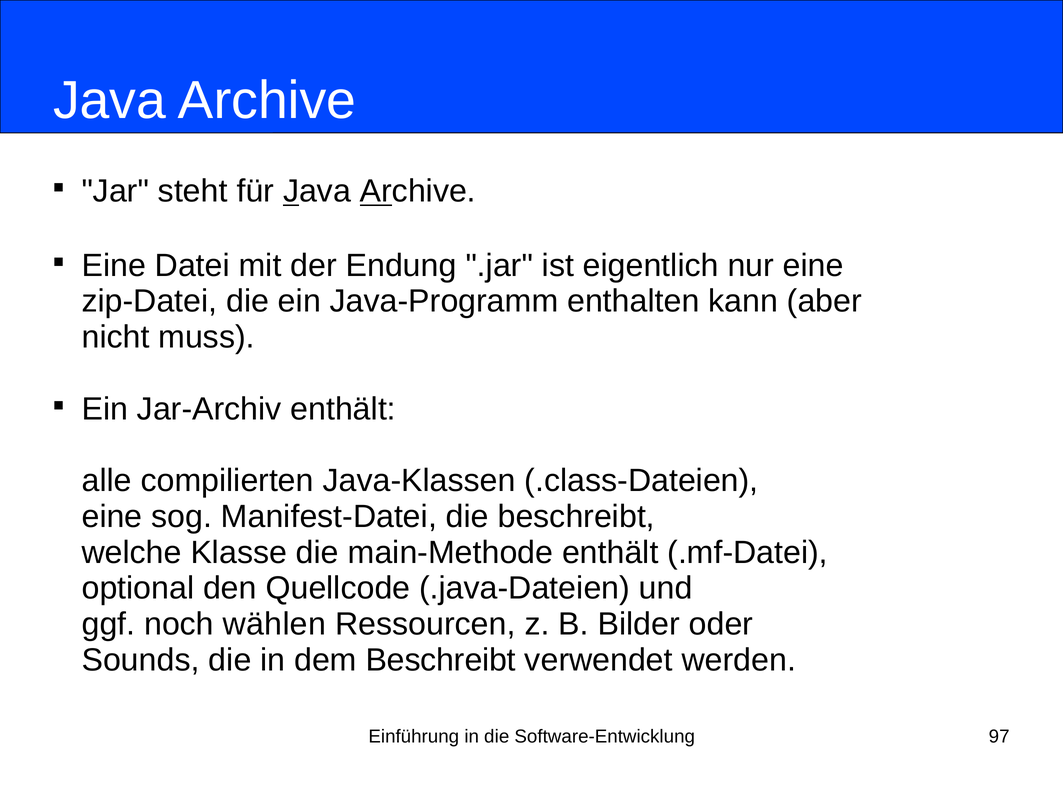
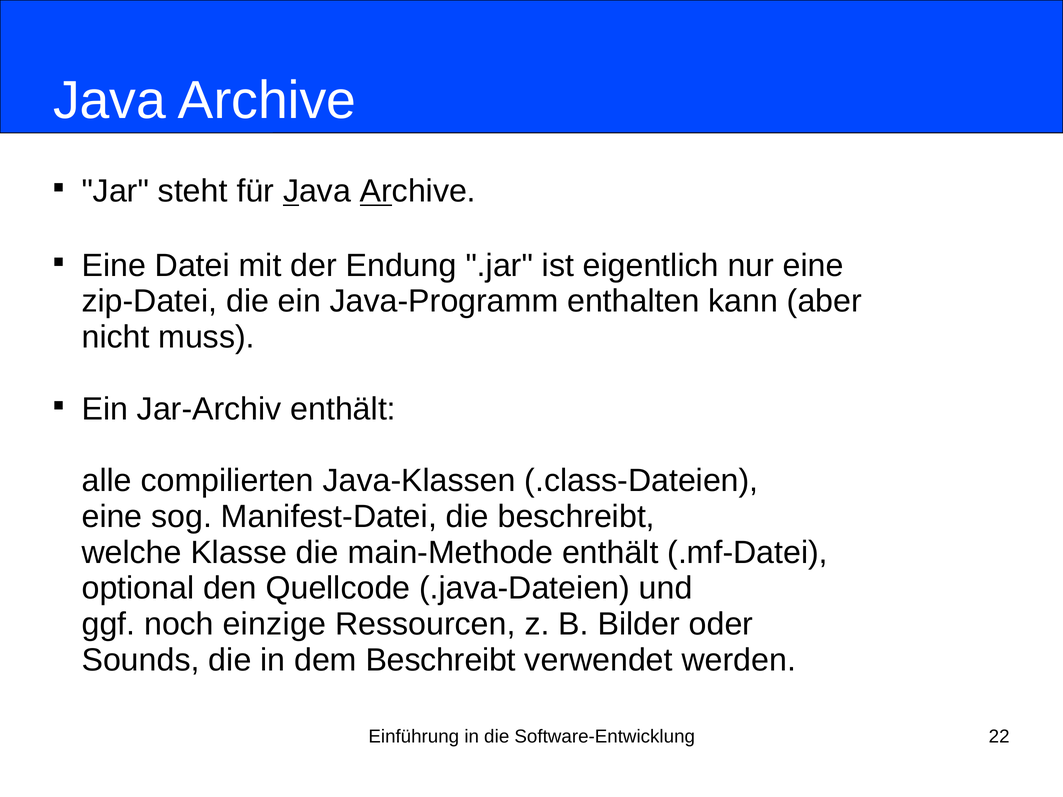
wählen: wählen -> einzige
97: 97 -> 22
